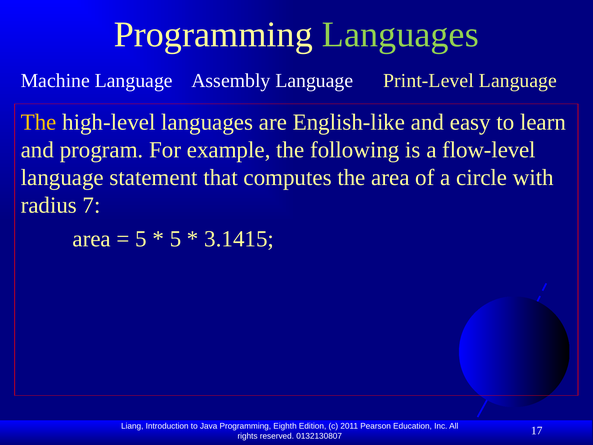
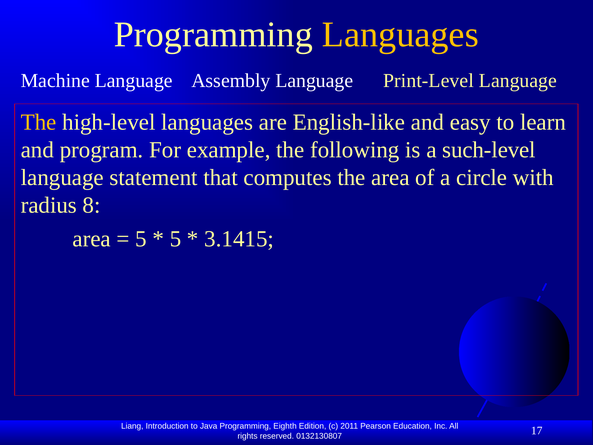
Languages at (400, 35) colour: light green -> yellow
flow-level: flow-level -> such-level
7: 7 -> 8
